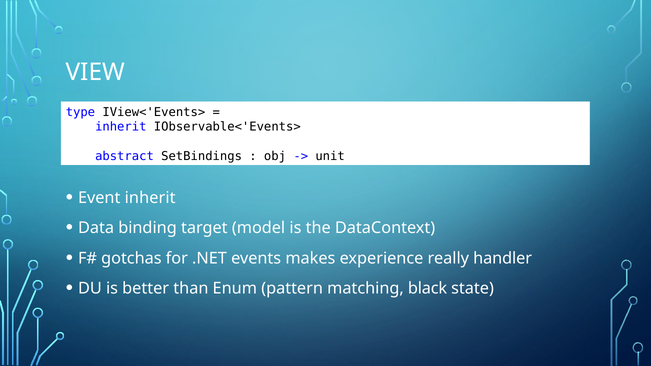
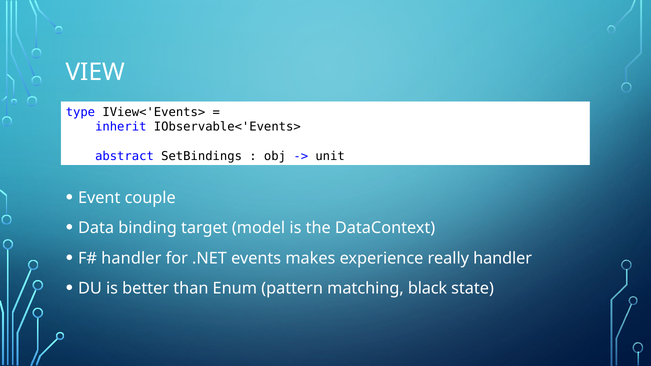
Event inherit: inherit -> couple
gotchas at (131, 258): gotchas -> handler
